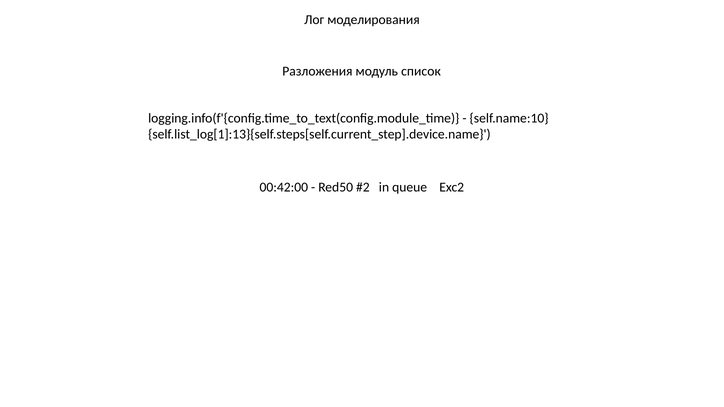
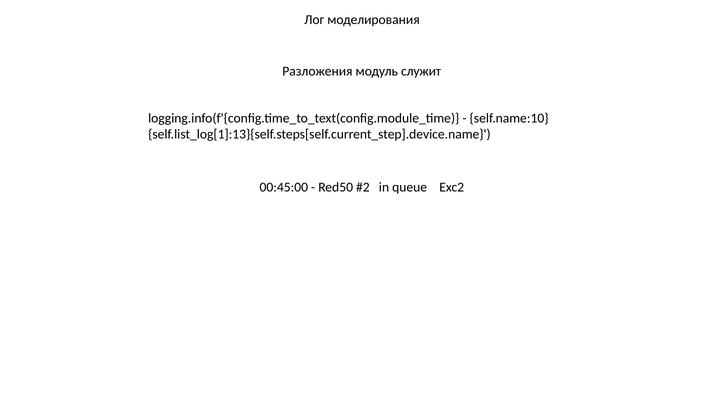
список: список -> служит
00:42:00: 00:42:00 -> 00:45:00
